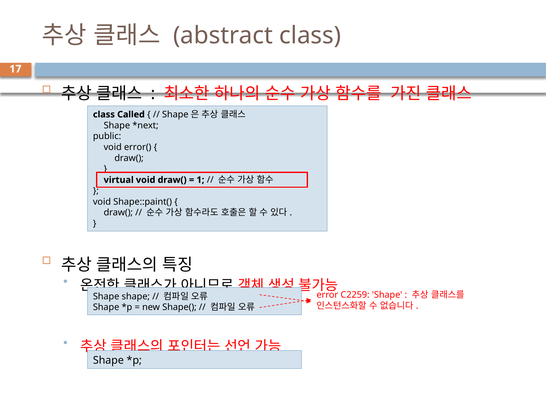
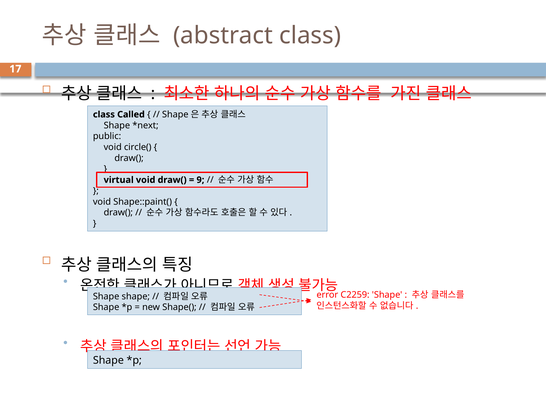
error(: error( -> circle(
1: 1 -> 9
